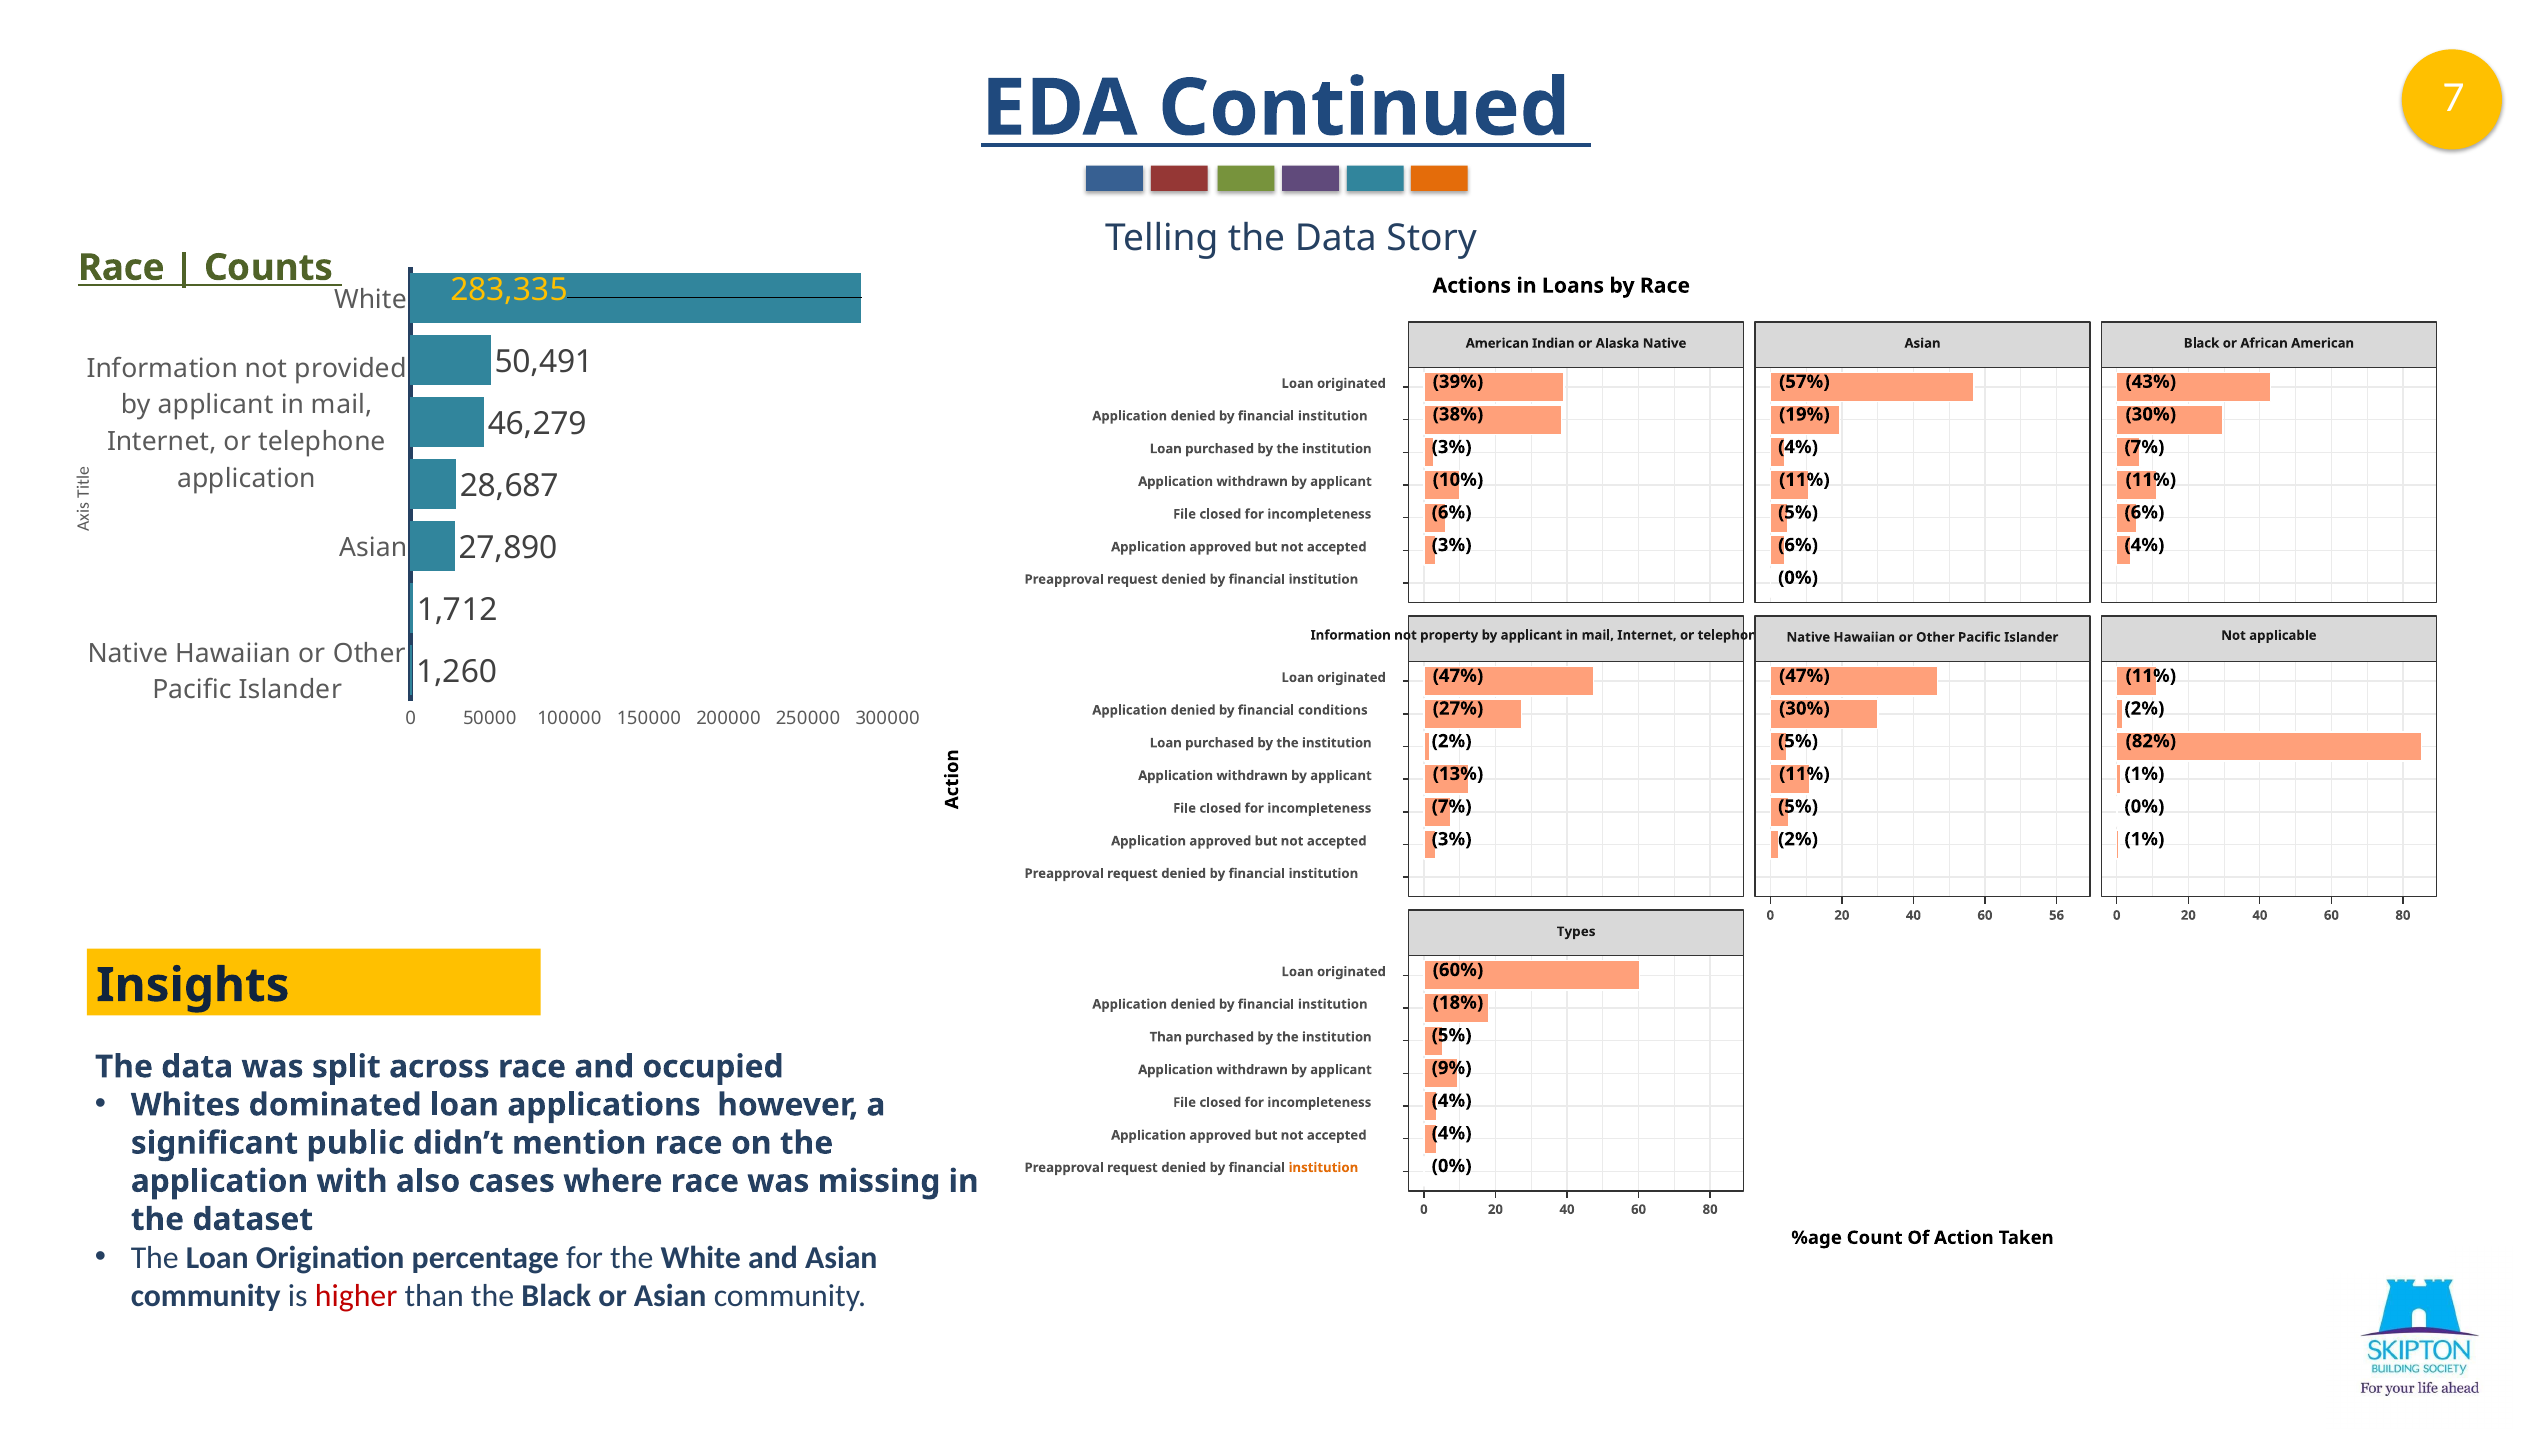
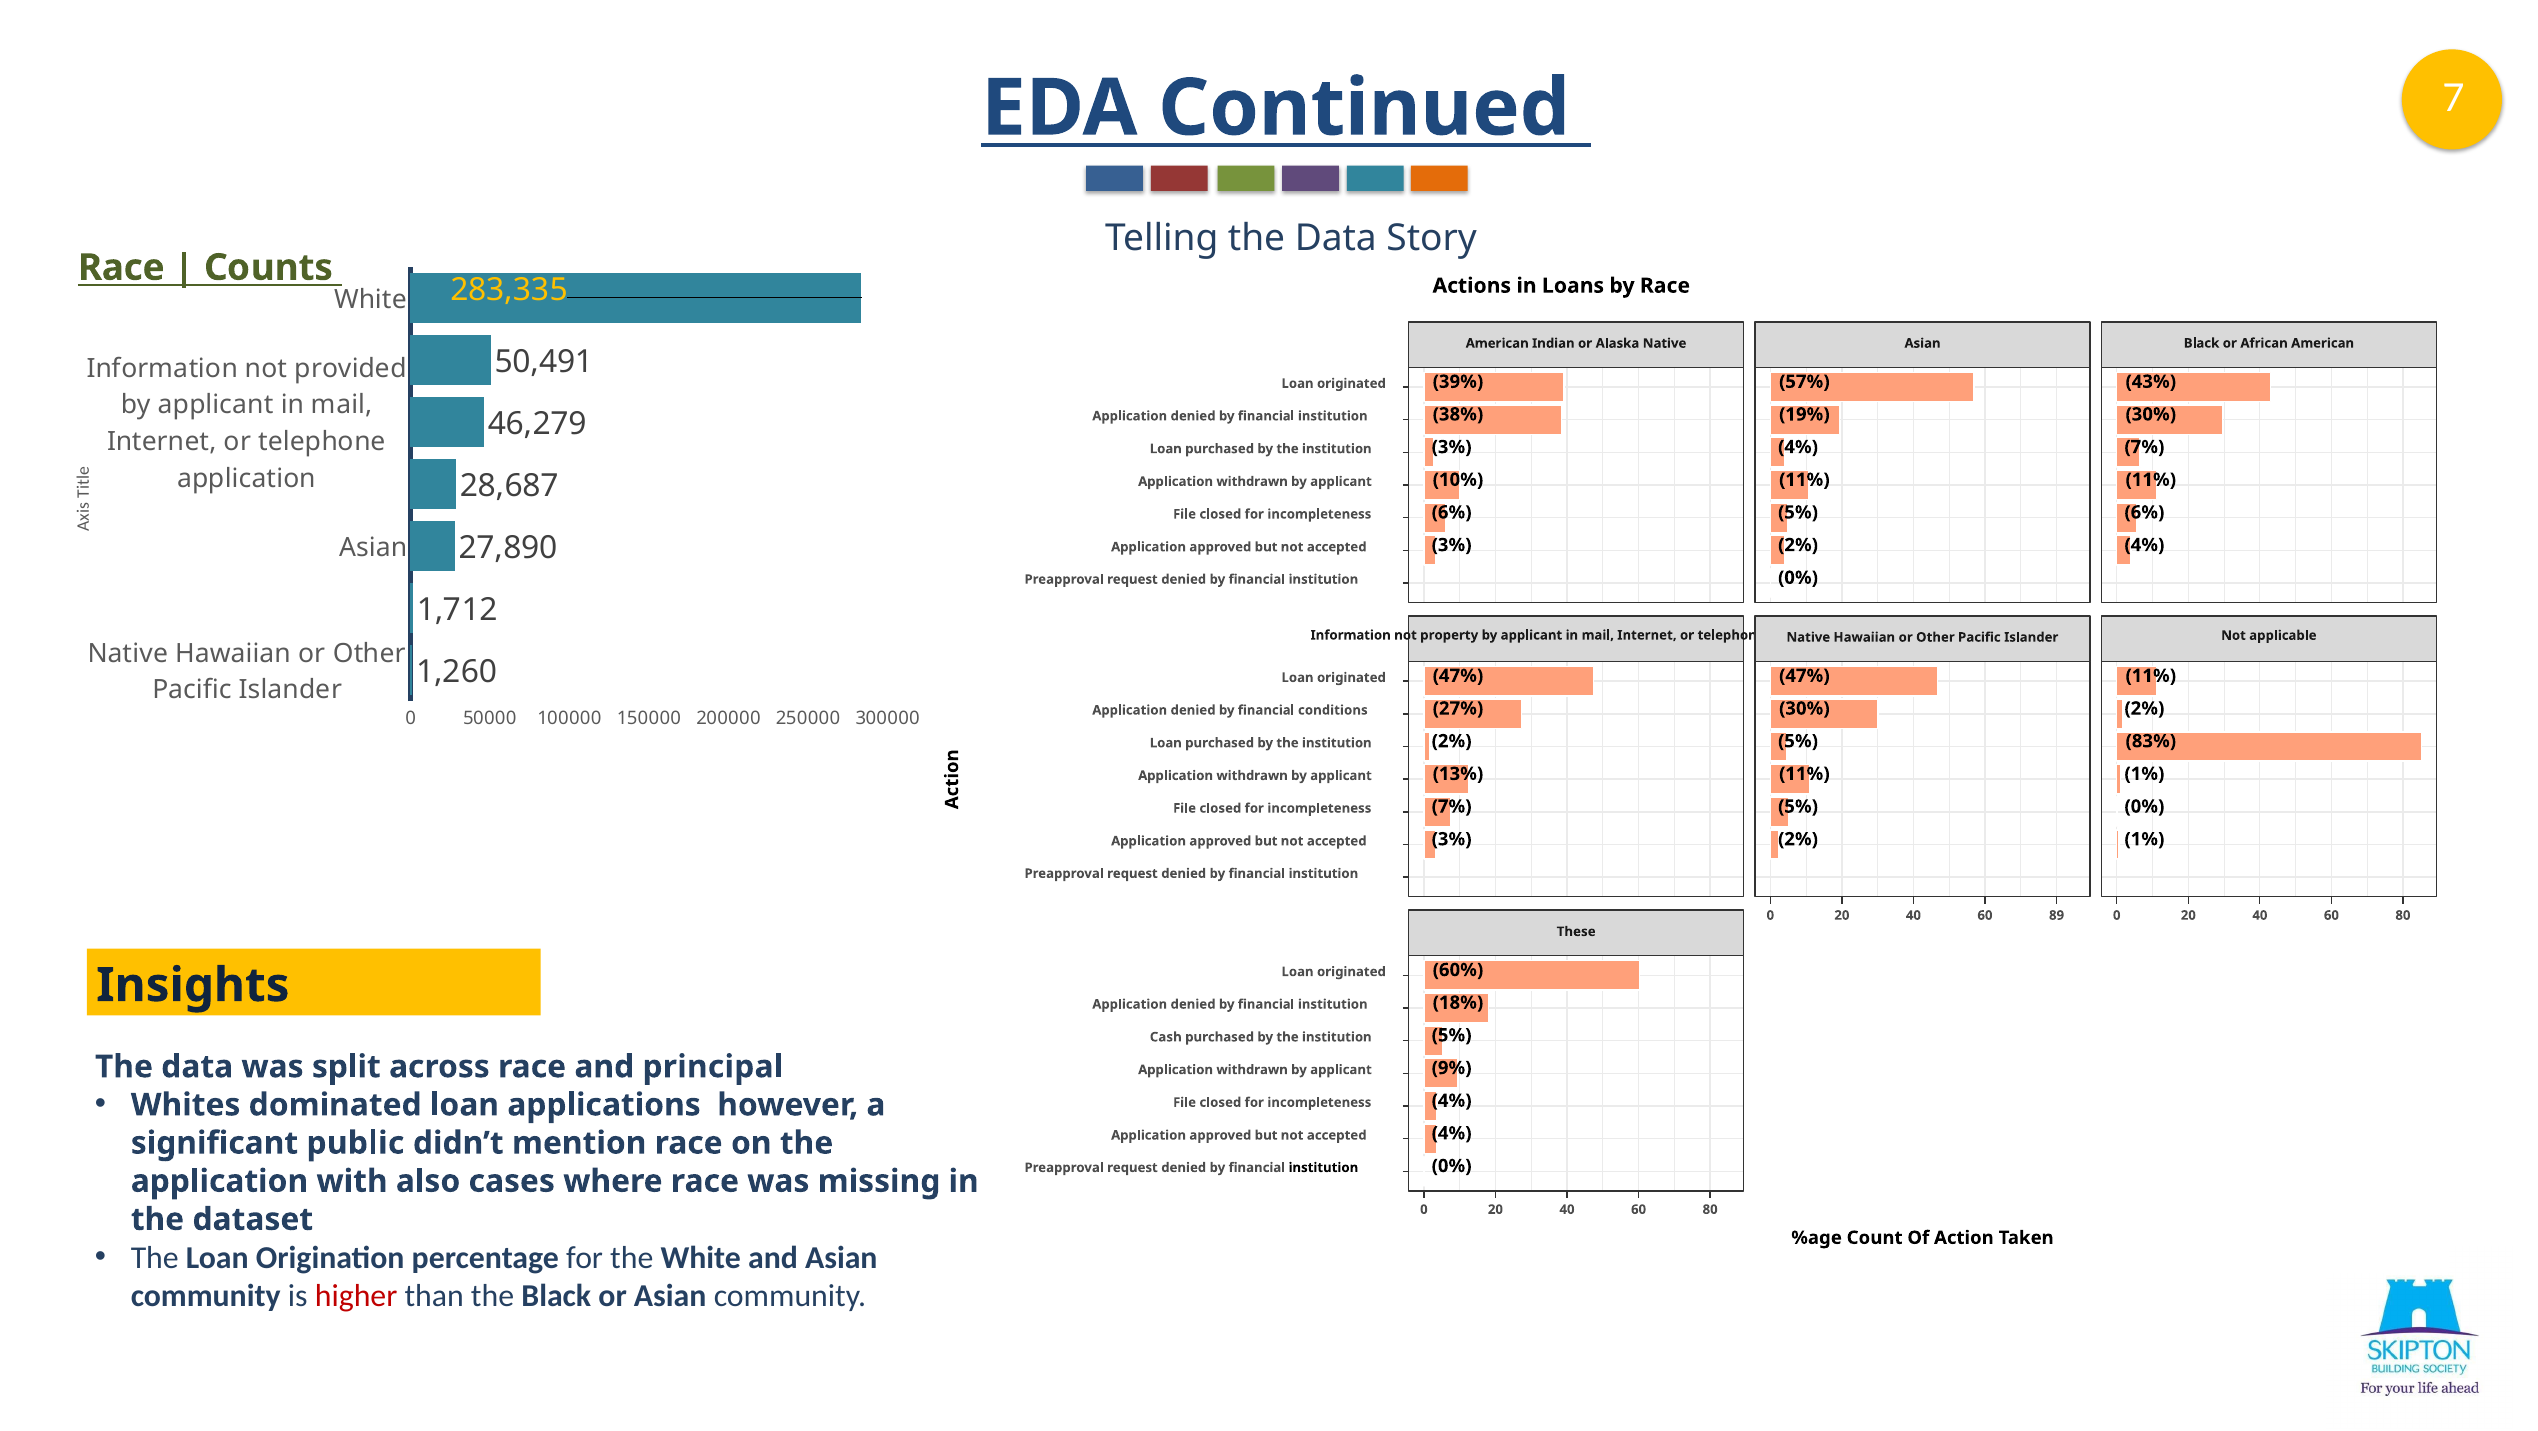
6% at (1798, 545): 6% -> 2%
82%: 82% -> 83%
56: 56 -> 89
Types: Types -> These
Than at (1166, 1037): Than -> Cash
occupied: occupied -> principal
institution at (1323, 1168) colour: orange -> black
